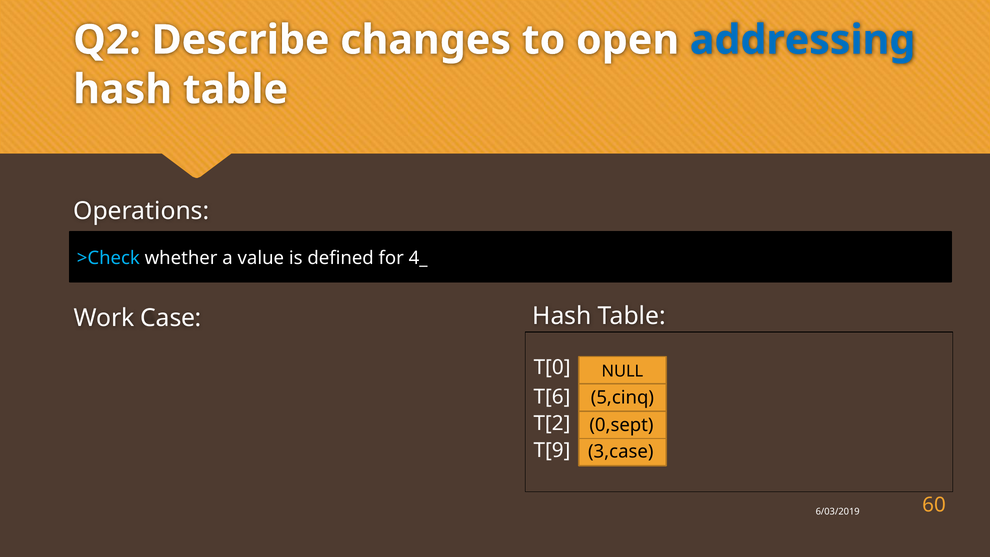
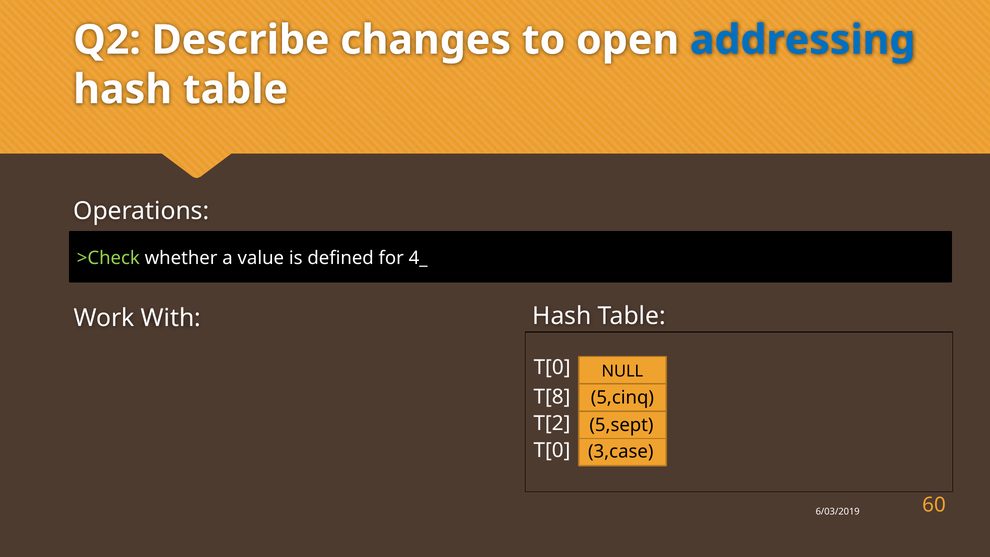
>Check colour: light blue -> light green
Case: Case -> With
T[6: T[6 -> T[8
0,sept: 0,sept -> 5,sept
T[9 at (552, 450): T[9 -> T[0
